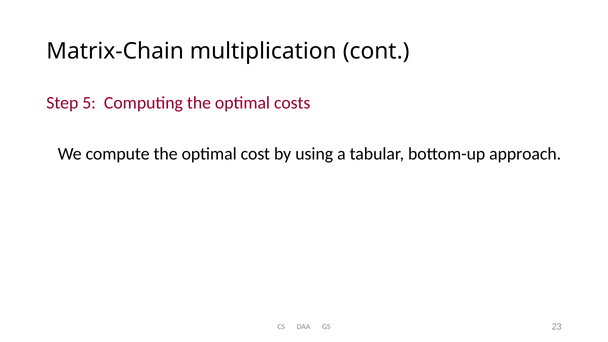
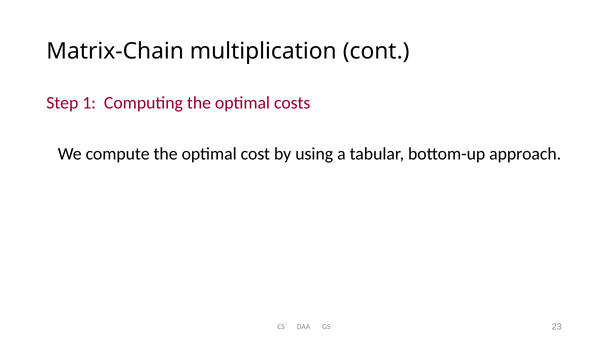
5: 5 -> 1
